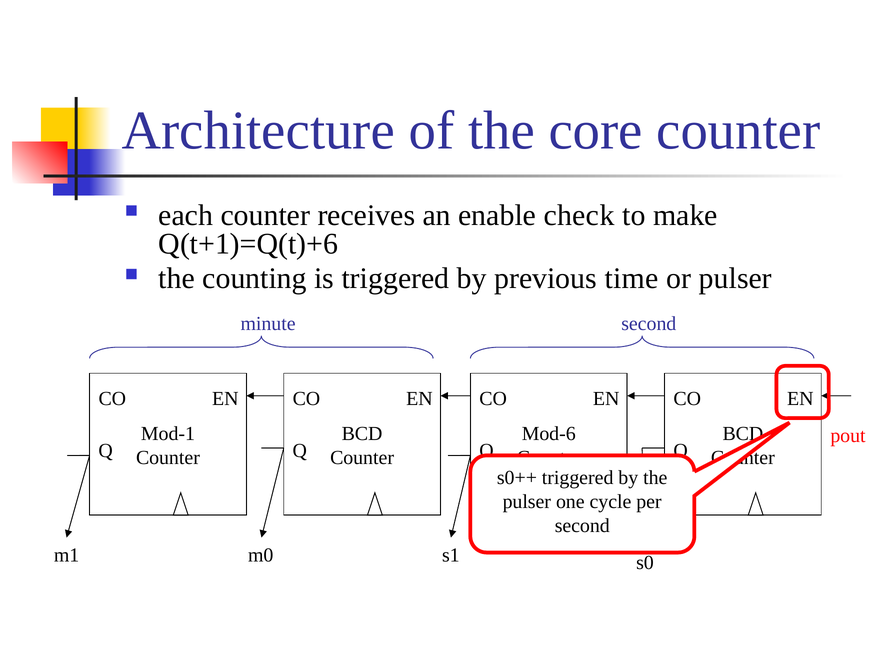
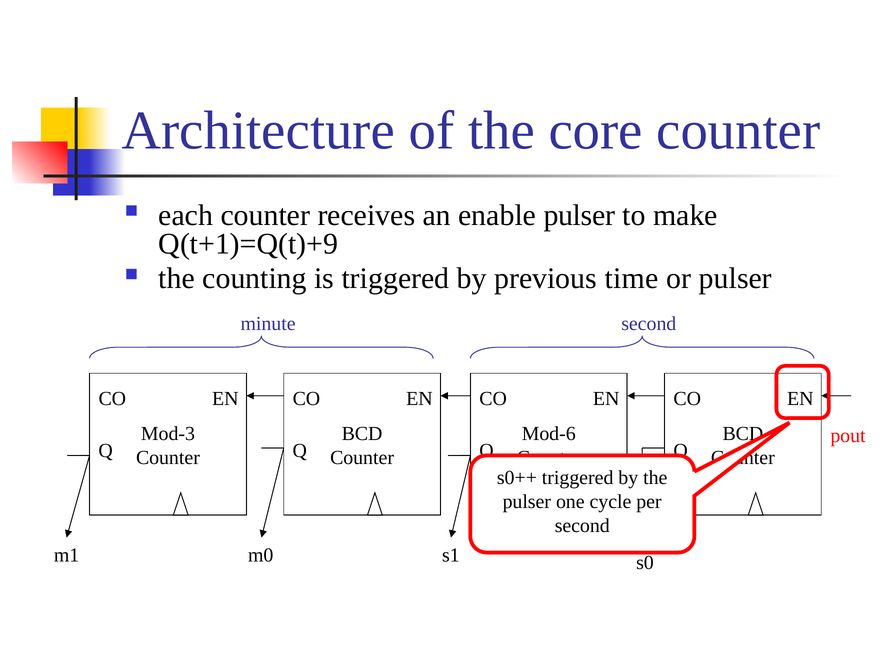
enable check: check -> pulser
Q(t+1)=Q(t)+6: Q(t+1)=Q(t)+6 -> Q(t+1)=Q(t)+9
Mod-1: Mod-1 -> Mod-3
